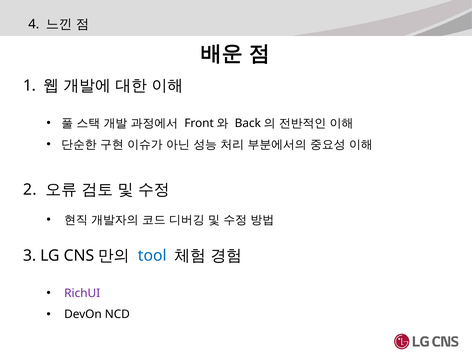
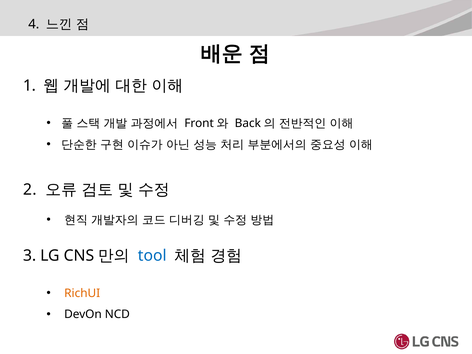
RichUI colour: purple -> orange
